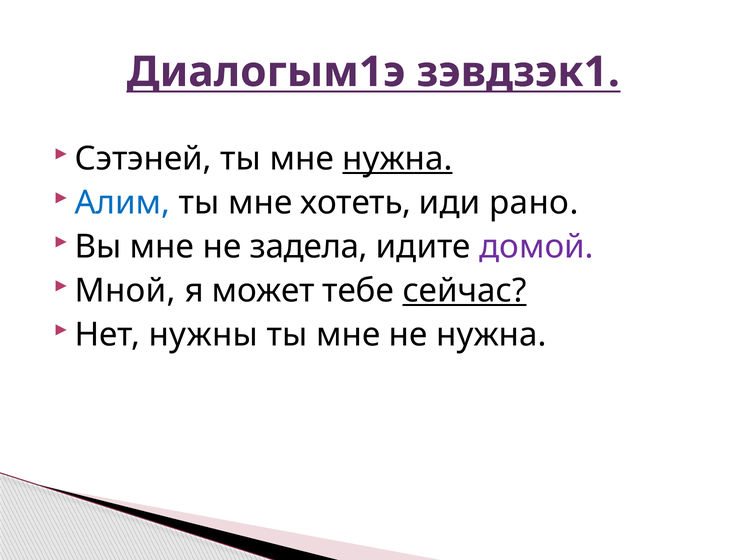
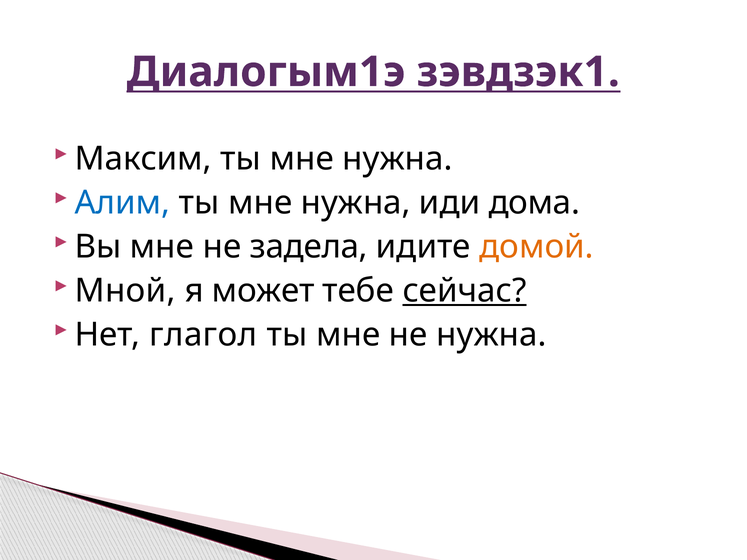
Сэтэней: Сэтэней -> Максим
нужна at (398, 159) underline: present -> none
хотеть at (356, 203): хотеть -> нужна
рано: рано -> дома
домой colour: purple -> orange
нужны: нужны -> глагол
